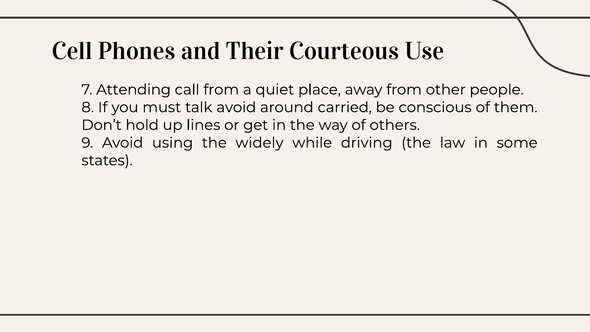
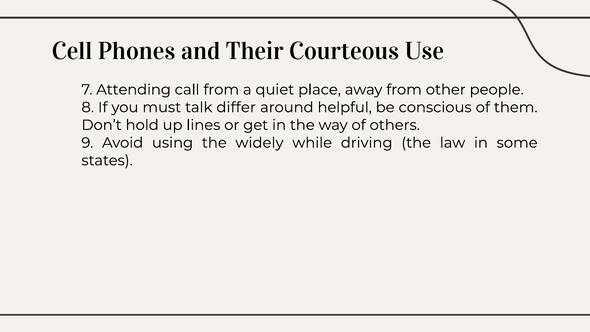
talk avoid: avoid -> differ
carried: carried -> helpful
